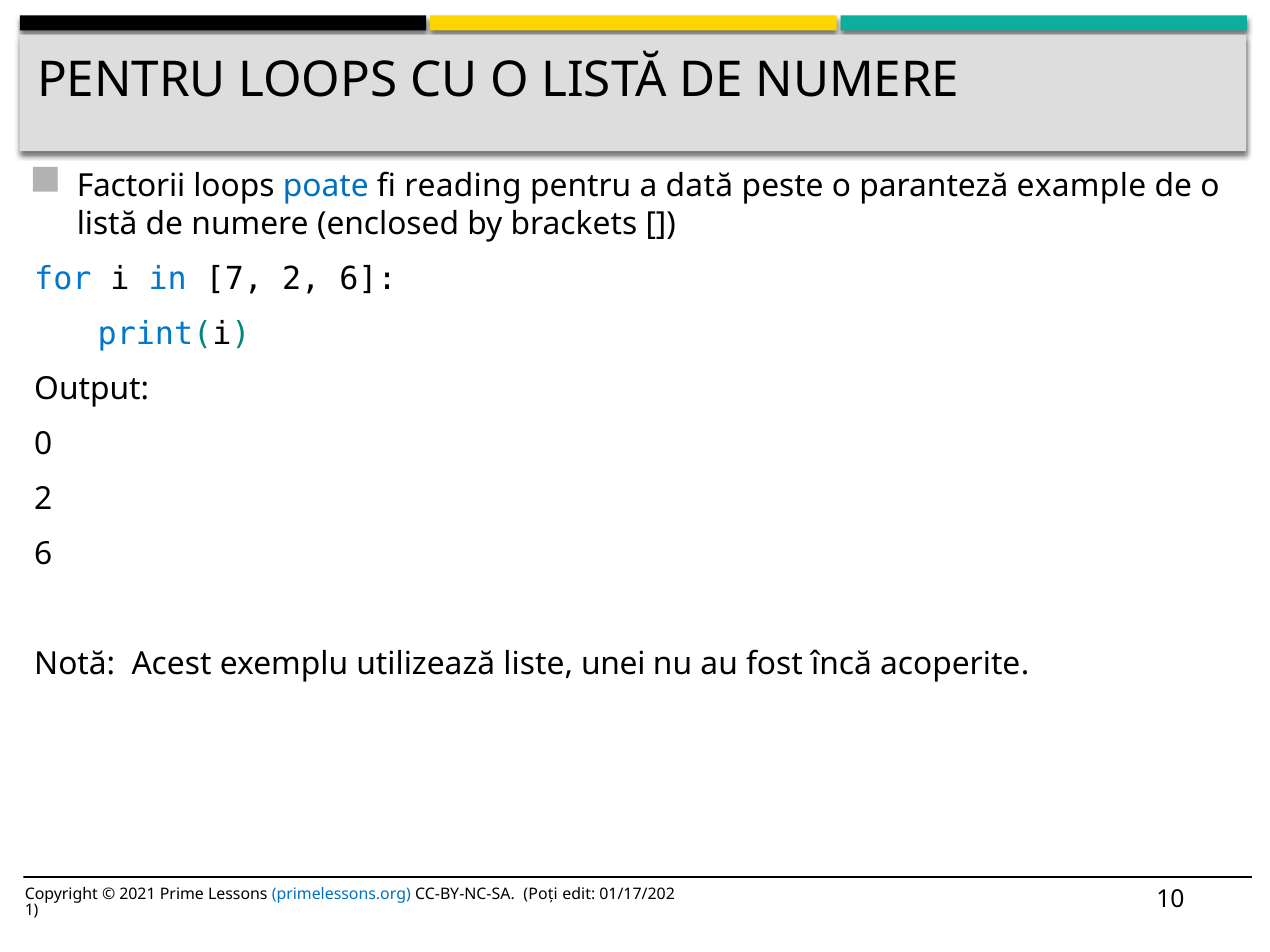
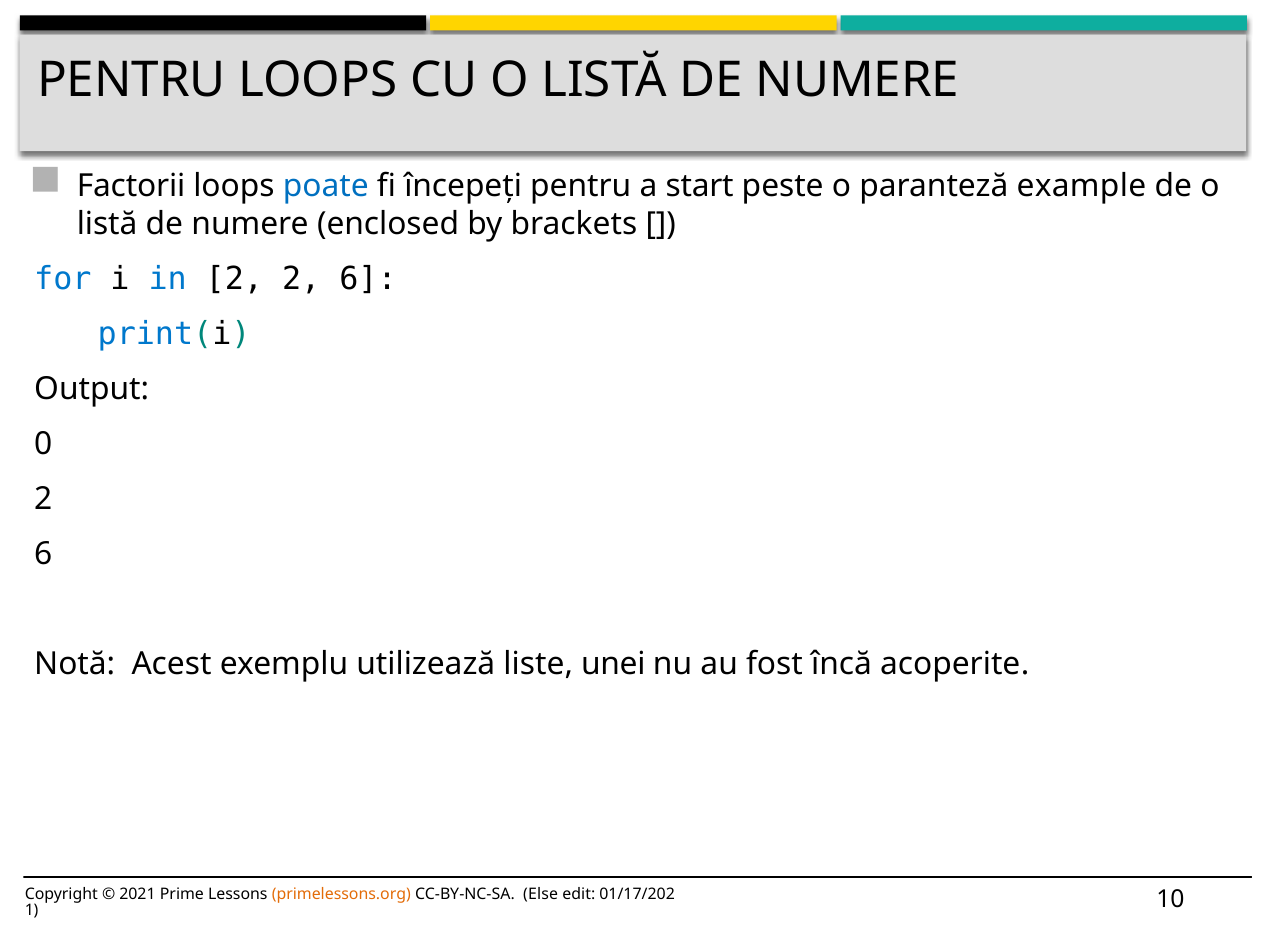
reading: reading -> începeți
dată: dată -> start
in 7: 7 -> 2
primelessons.org colour: blue -> orange
Poți: Poți -> Else
